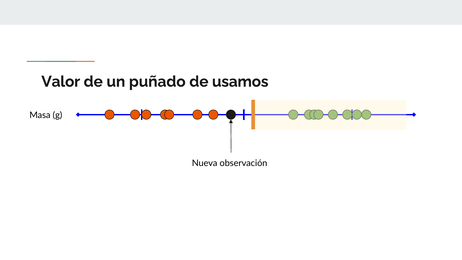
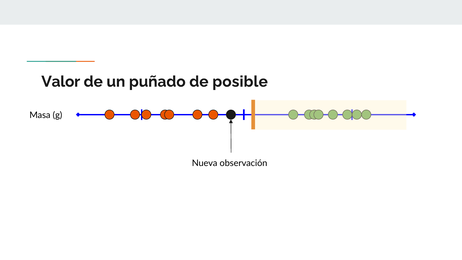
usamos: usamos -> posible
